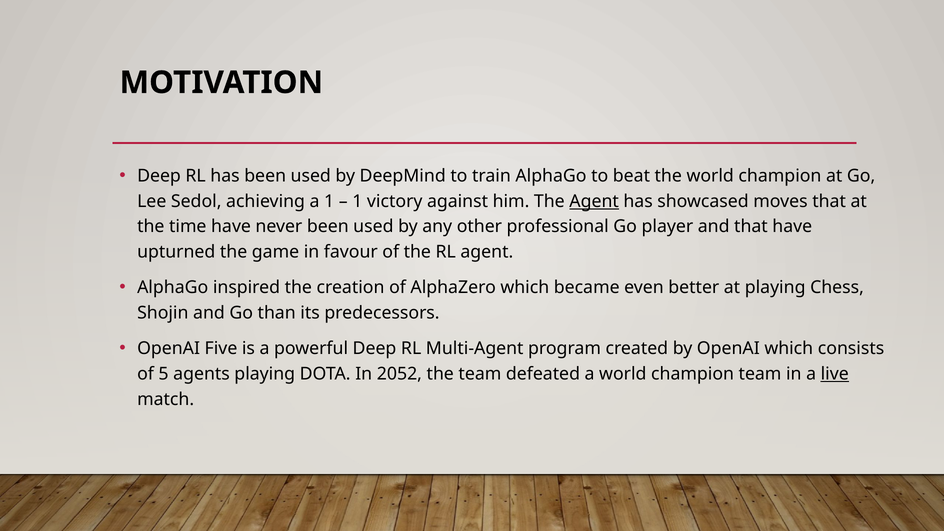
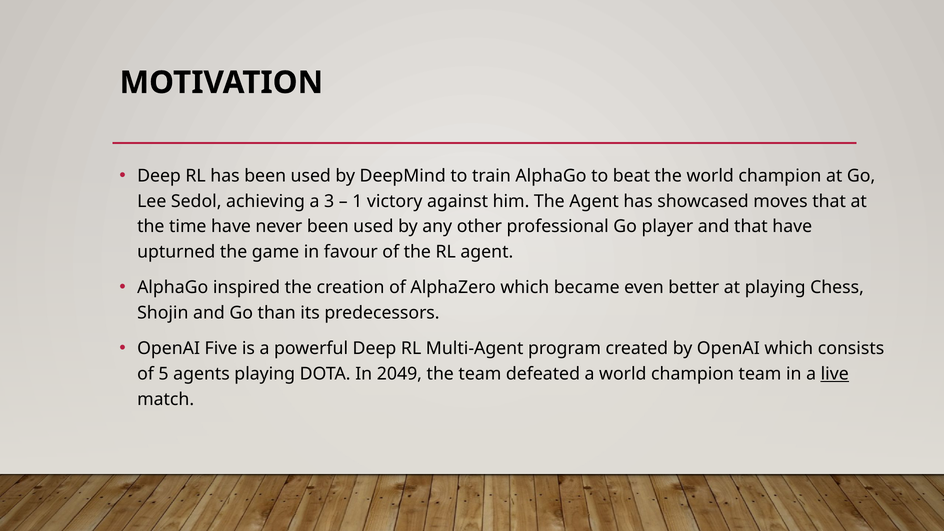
a 1: 1 -> 3
Agent at (594, 201) underline: present -> none
2052: 2052 -> 2049
